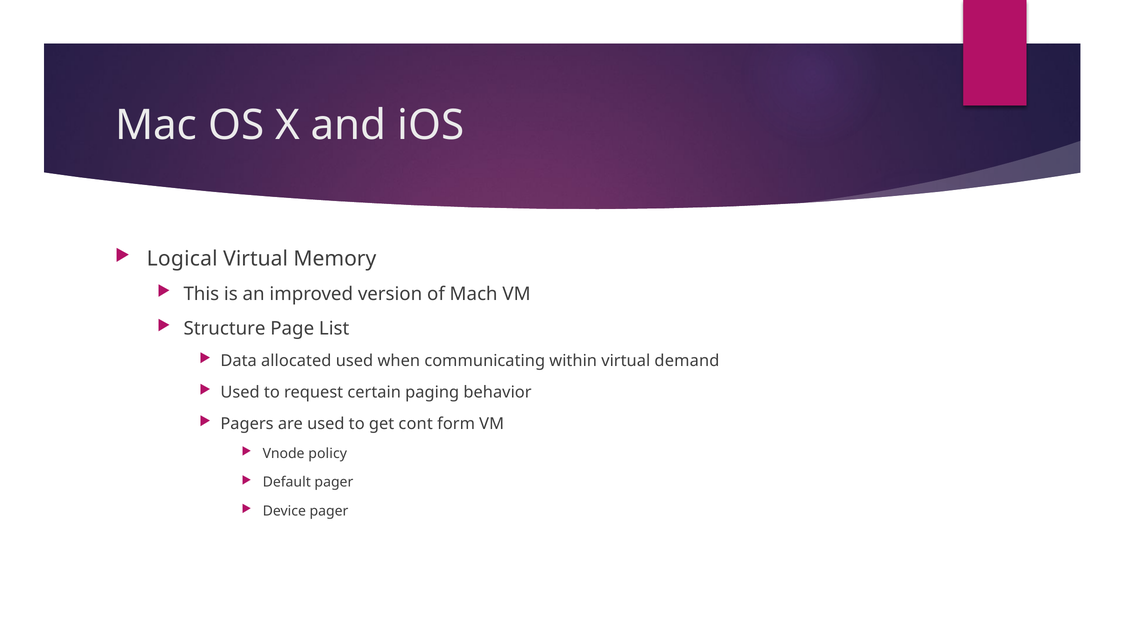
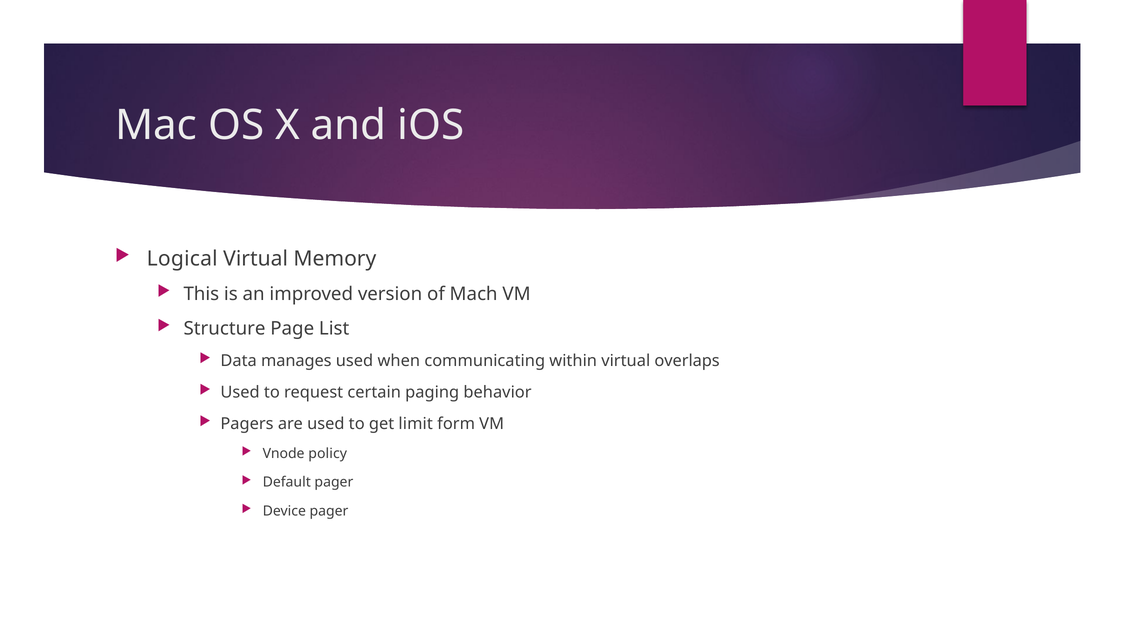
allocated: allocated -> manages
demand: demand -> overlaps
cont: cont -> limit
